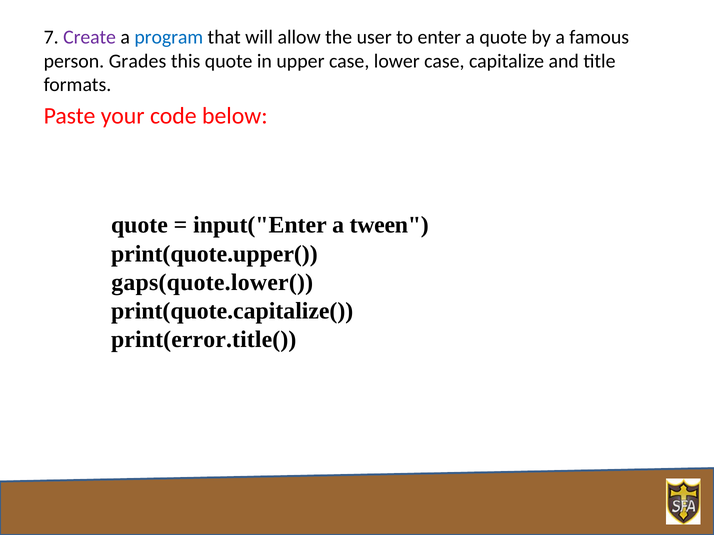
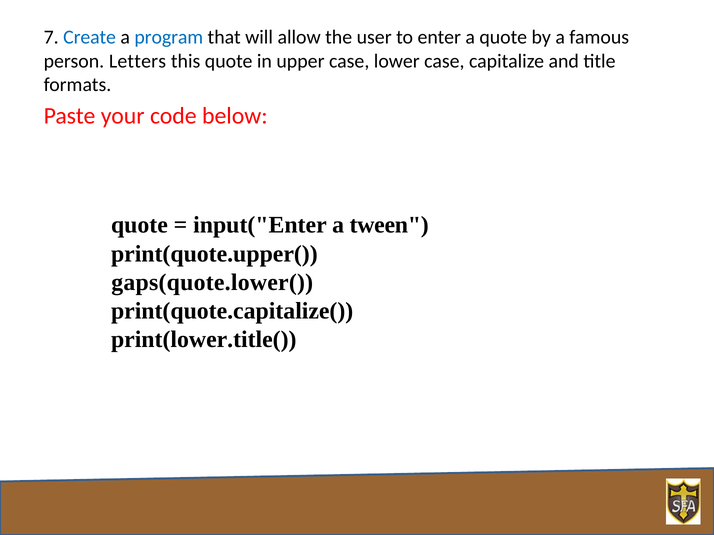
Create colour: purple -> blue
Grades: Grades -> Letters
print(error.title(: print(error.title( -> print(lower.title(
